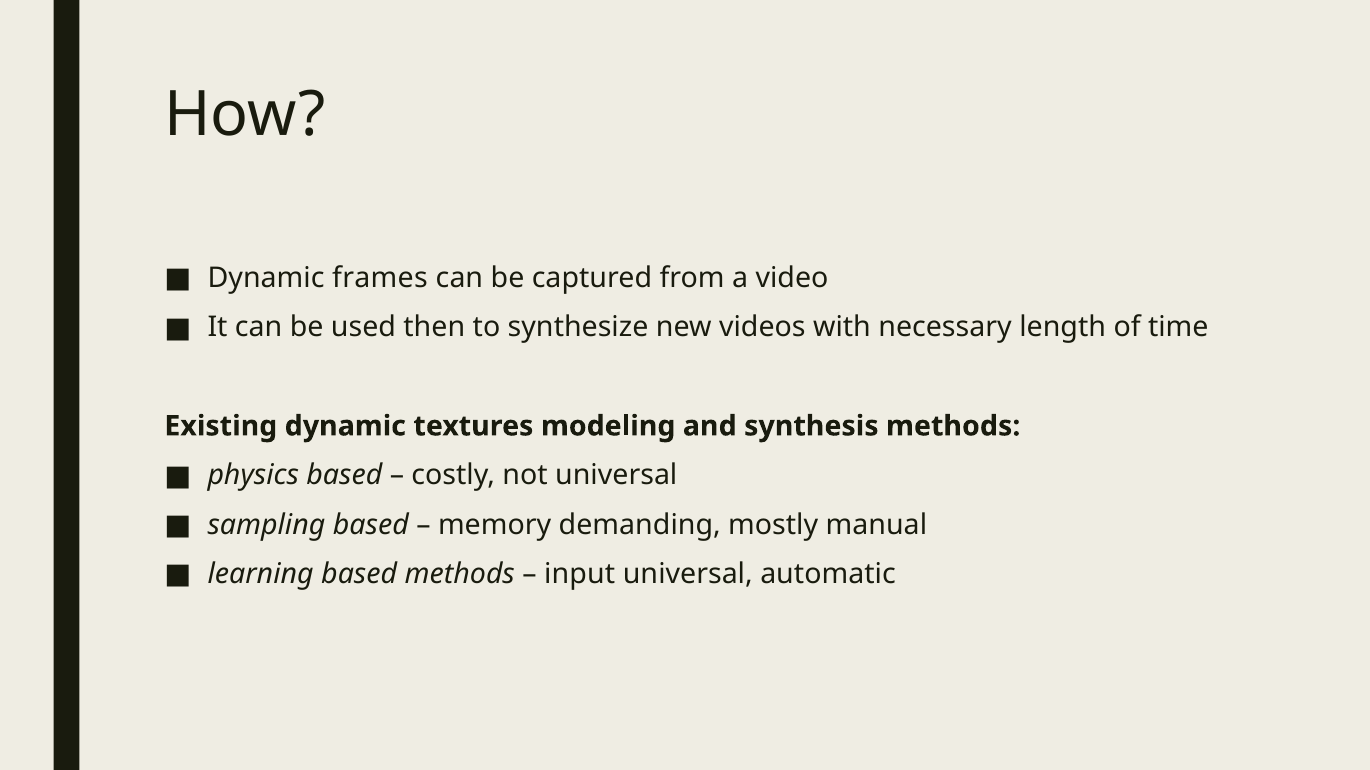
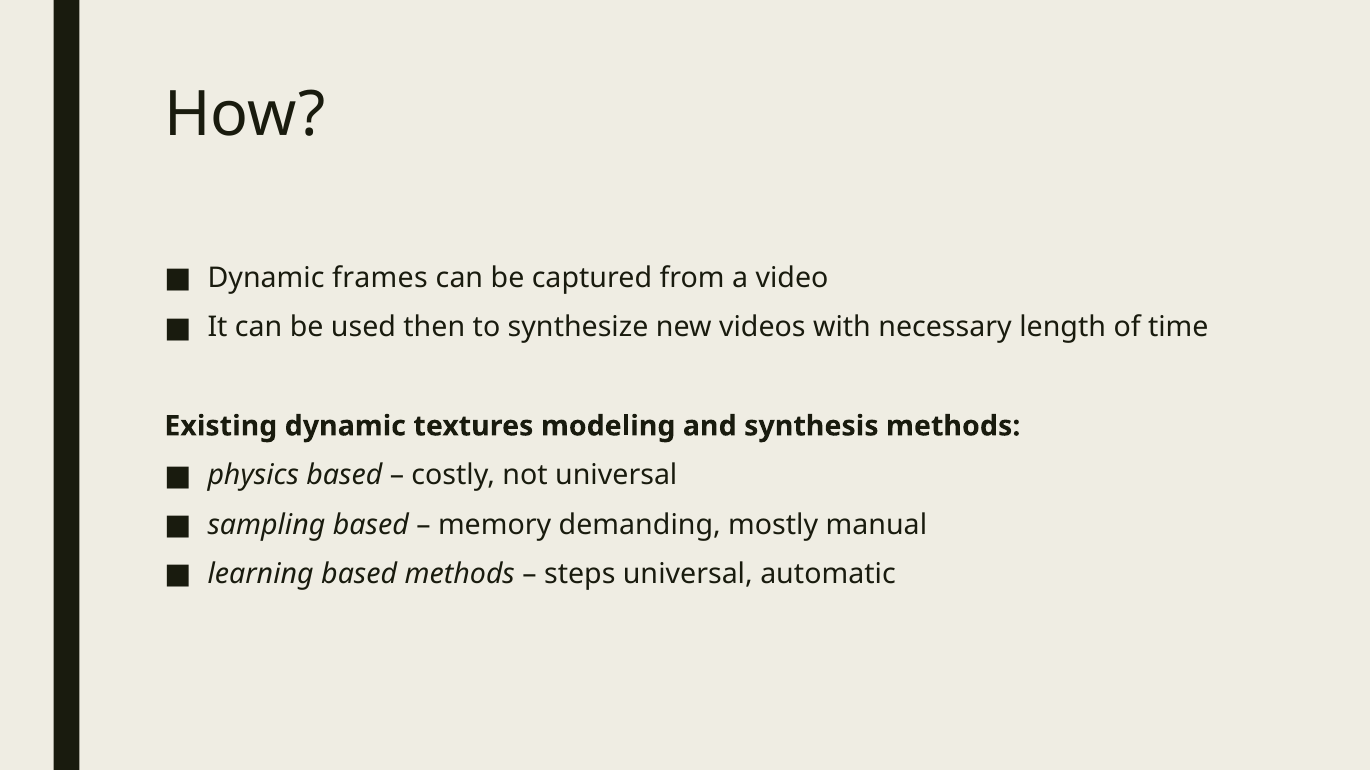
input: input -> steps
